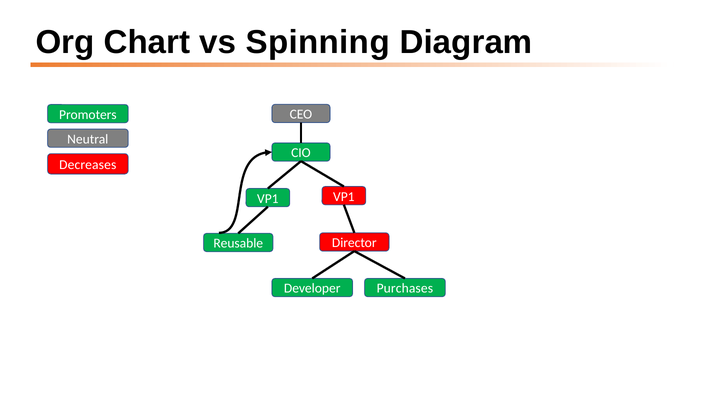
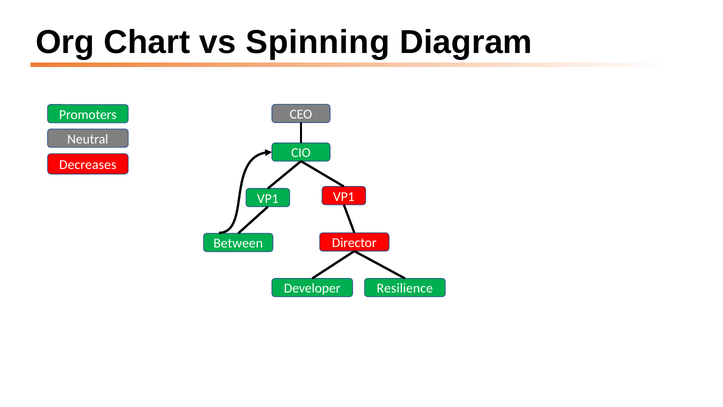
Reusable: Reusable -> Between
Purchases: Purchases -> Resilience
